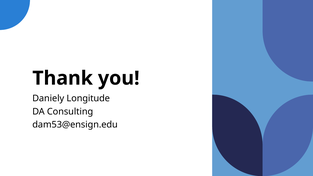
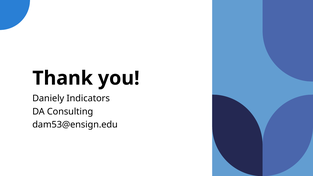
Longitude: Longitude -> Indicators
